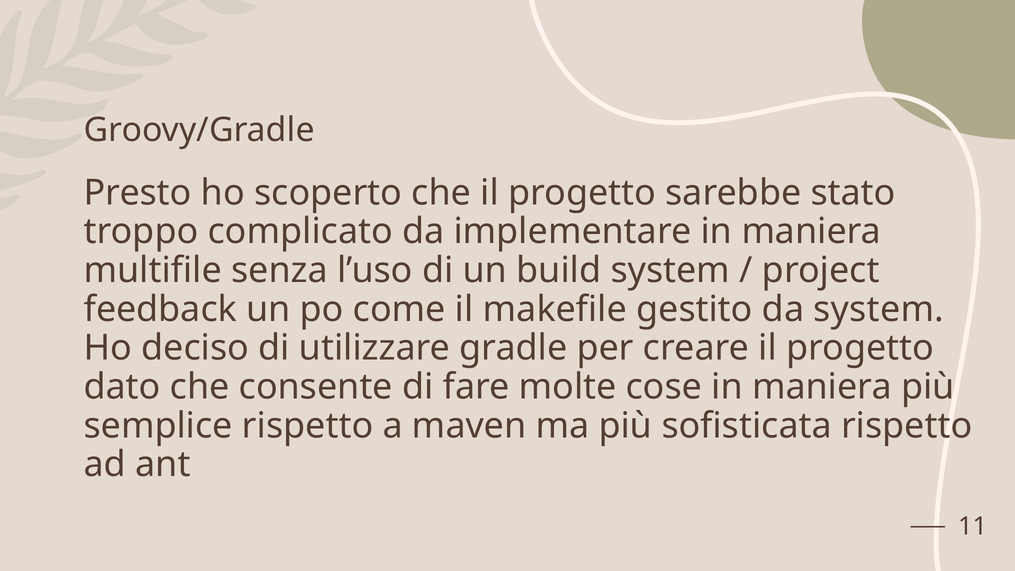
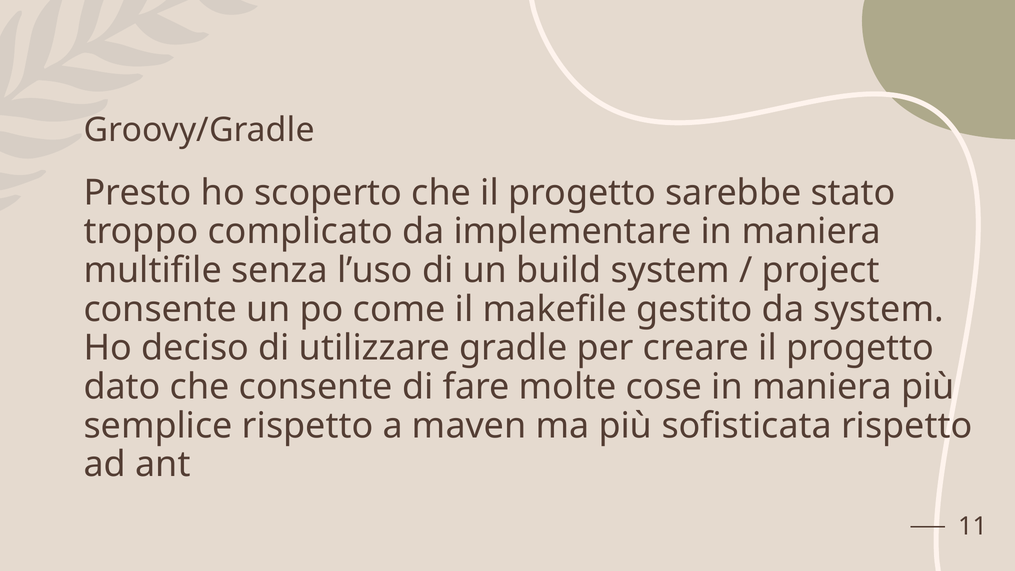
feedback at (160, 309): feedback -> consente
